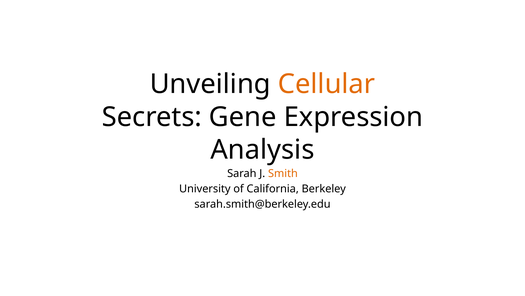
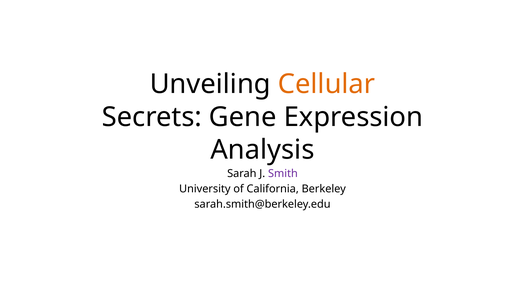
Smith colour: orange -> purple
